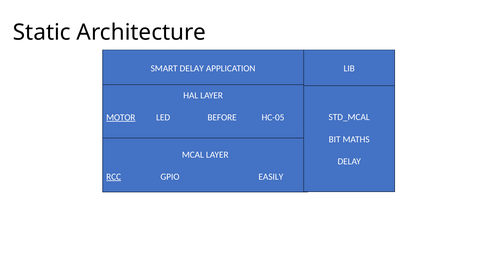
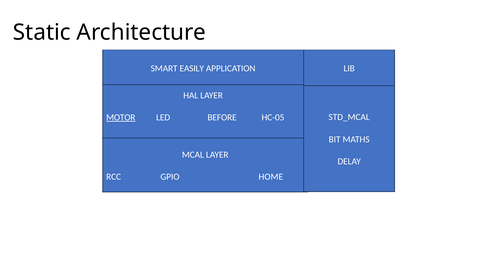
SMART DELAY: DELAY -> EASILY
RCC underline: present -> none
EASILY: EASILY -> HOME
